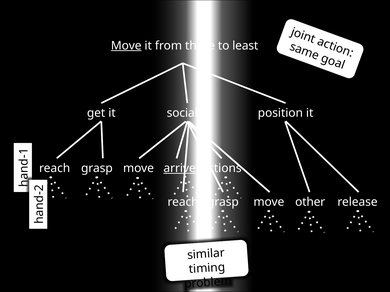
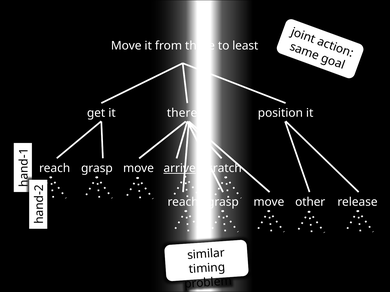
Move at (126, 46) underline: present -> none
it social: social -> there
actions: actions -> scratch
